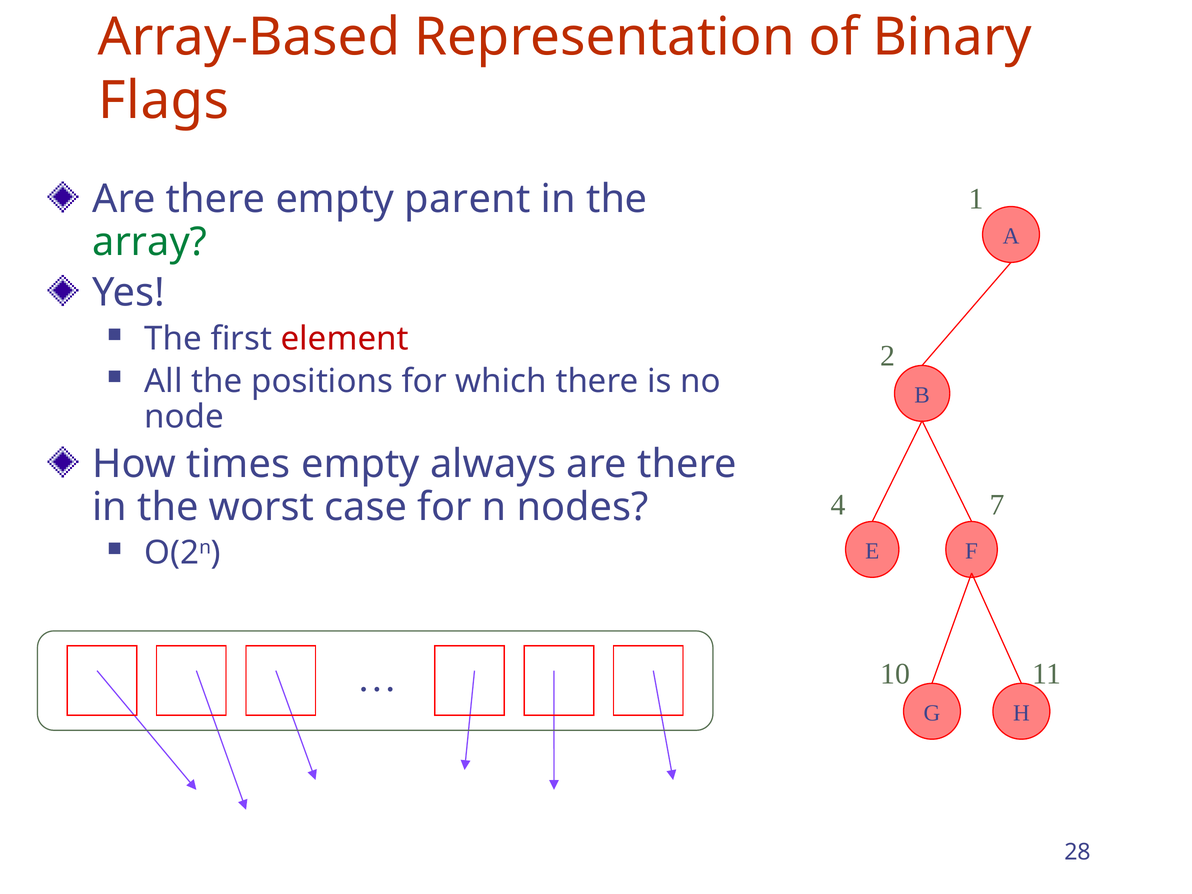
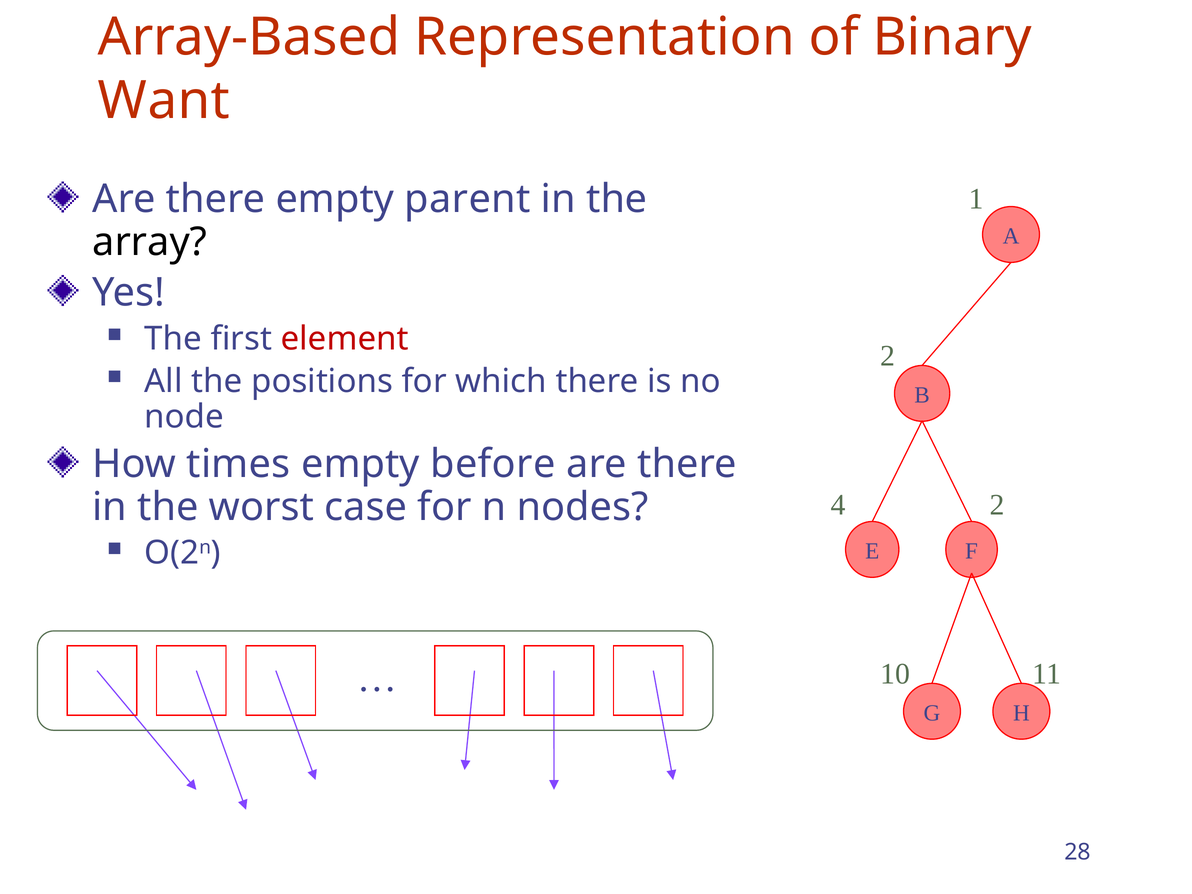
Flags: Flags -> Want
array colour: green -> black
always: always -> before
4 7: 7 -> 2
